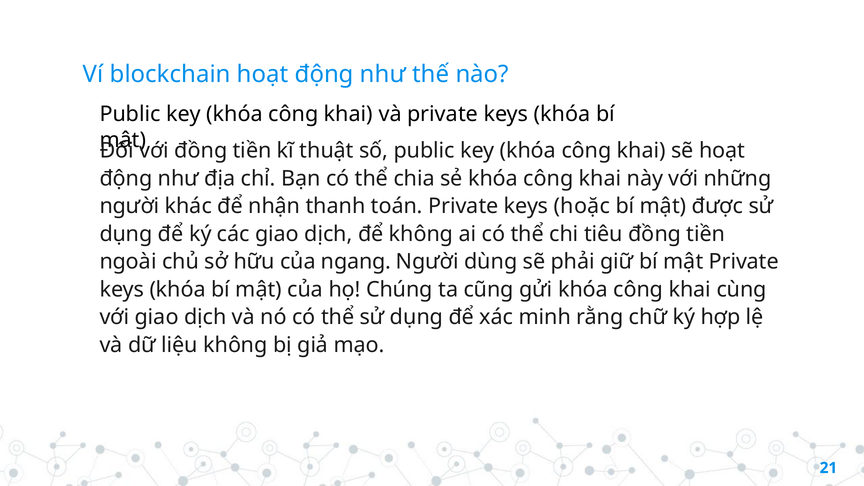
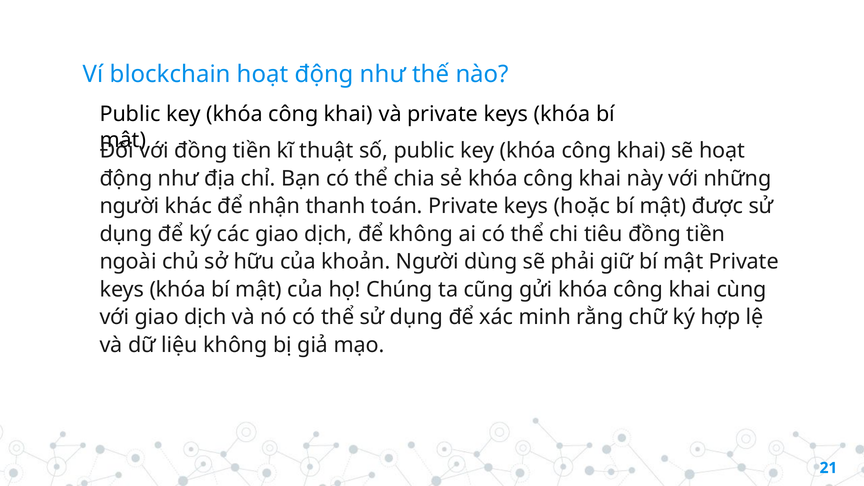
ngang: ngang -> khoản
